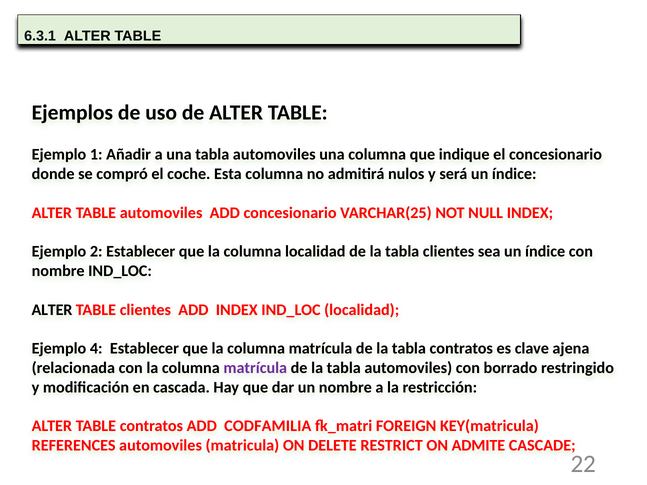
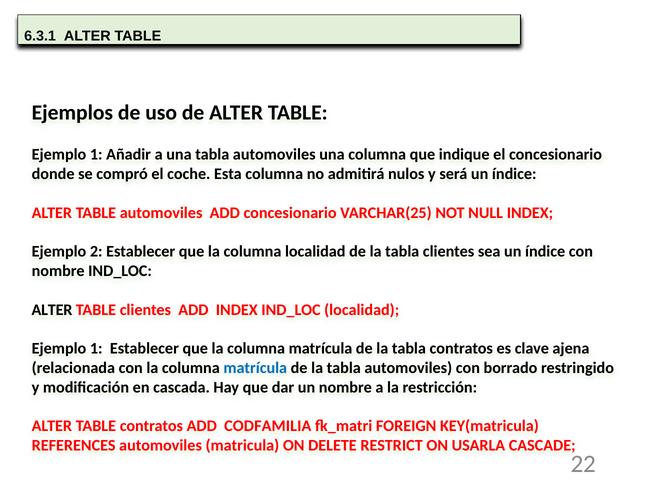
4 at (96, 349): 4 -> 1
matrícula at (255, 368) colour: purple -> blue
ADMITE: ADMITE -> USARLA
